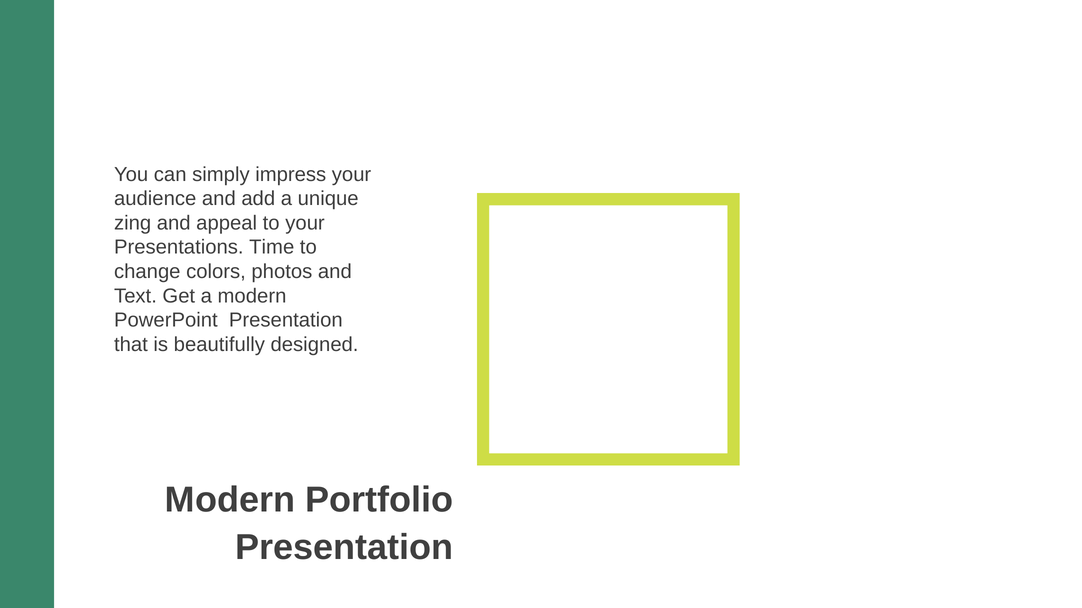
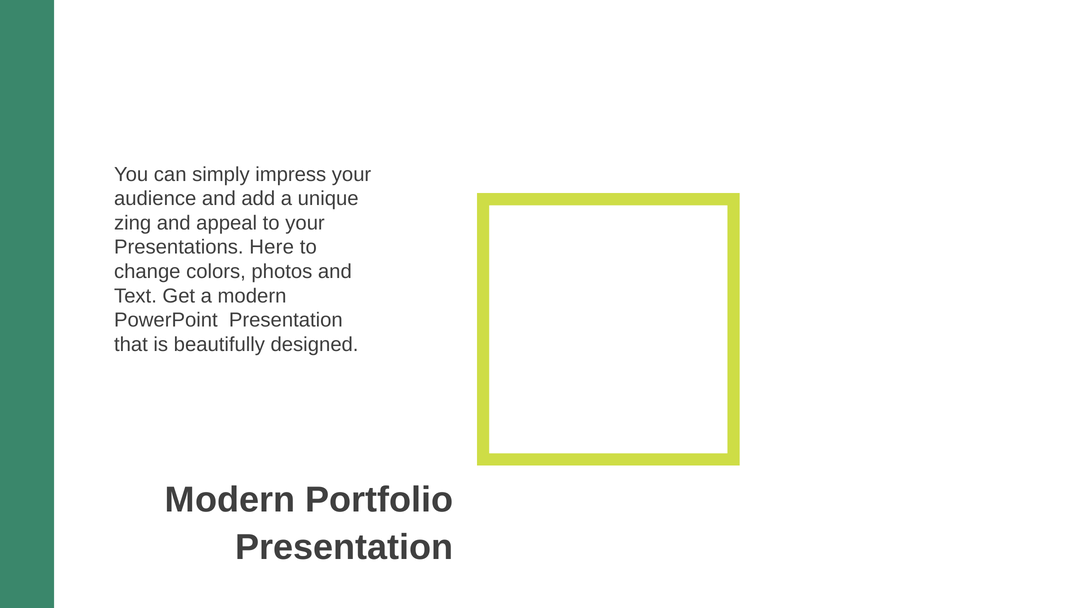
Time: Time -> Here
